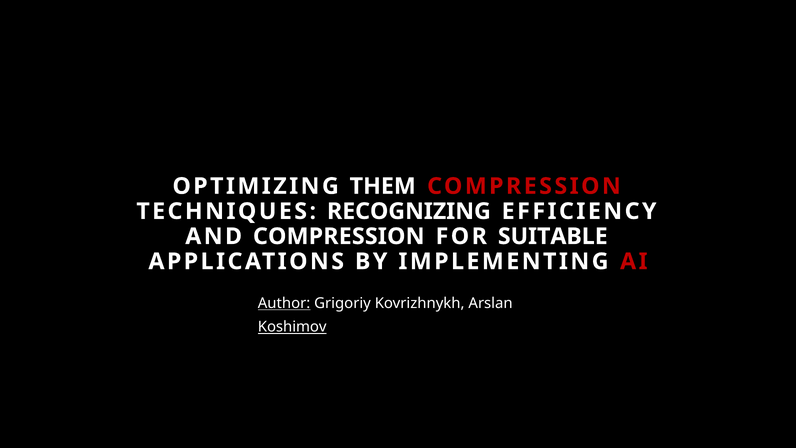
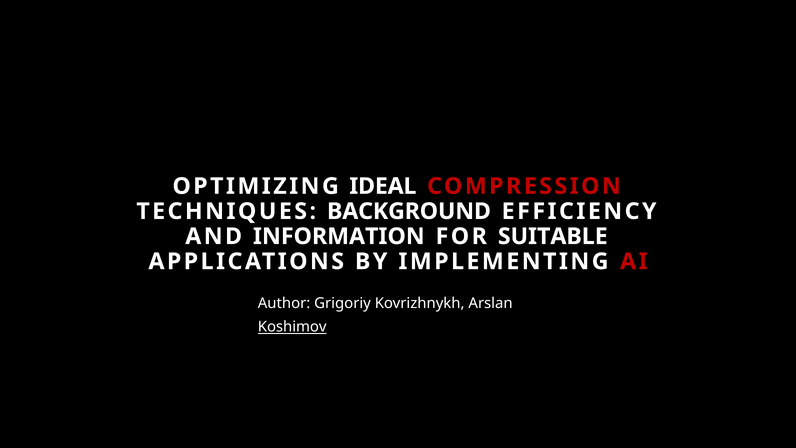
THEM: THEM -> IDEAL
RECOGNIZING: RECOGNIZING -> BACKGROUND
AND COMPRESSION: COMPRESSION -> INFORMATION
Author underline: present -> none
